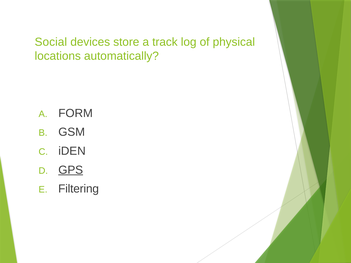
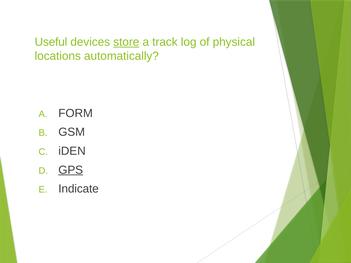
Social: Social -> Useful
store underline: none -> present
Filtering: Filtering -> Indicate
